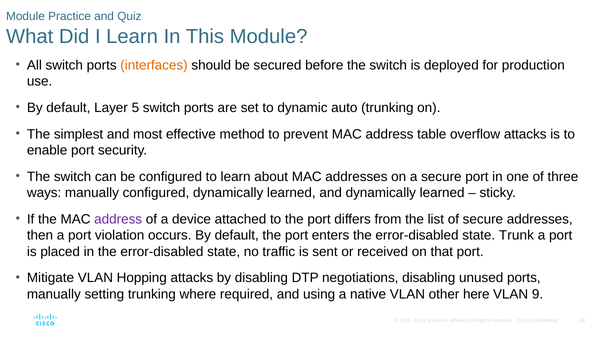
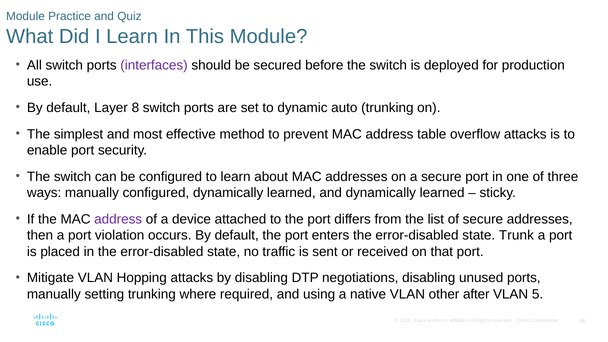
interfaces colour: orange -> purple
5: 5 -> 8
here: here -> after
9: 9 -> 5
